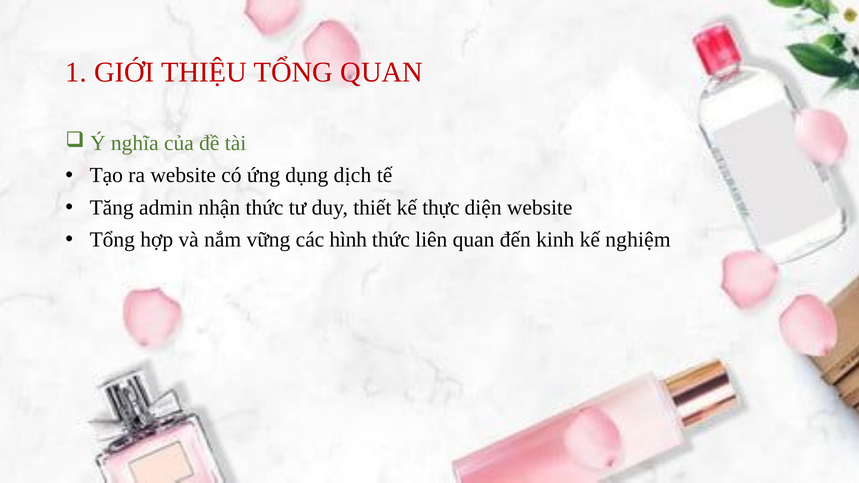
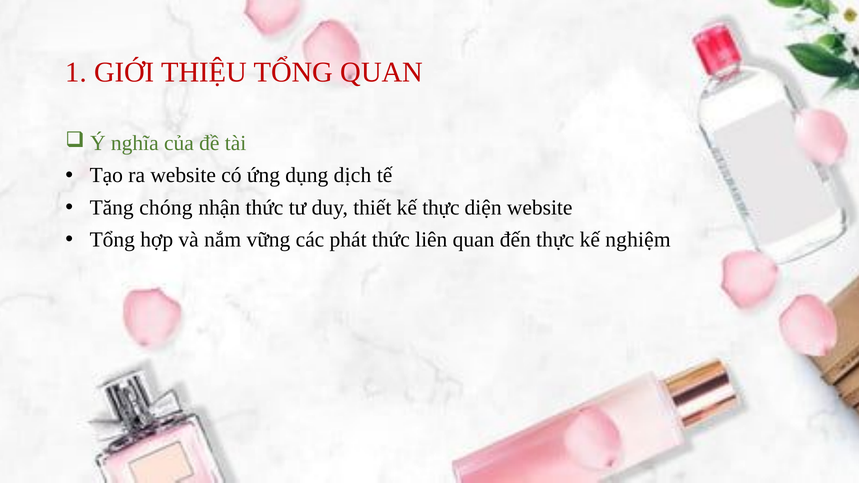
admin: admin -> chóng
hình: hình -> phát
đến kinh: kinh -> thực
